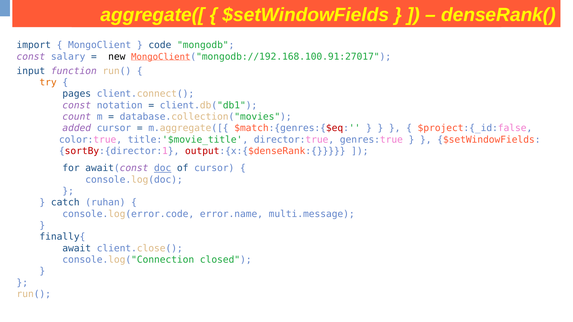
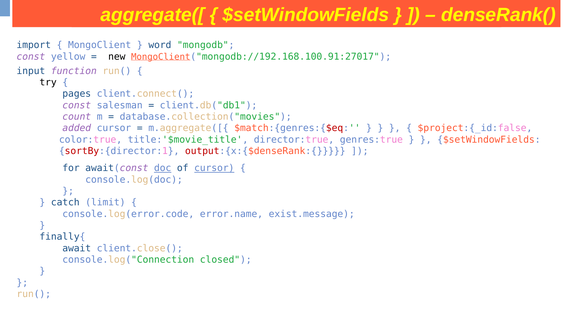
code: code -> word
salary: salary -> yellow
try colour: orange -> black
notation: notation -> salesman
cursor at (214, 168) underline: none -> present
ruhan: ruhan -> limit
multi.message: multi.message -> exist.message
